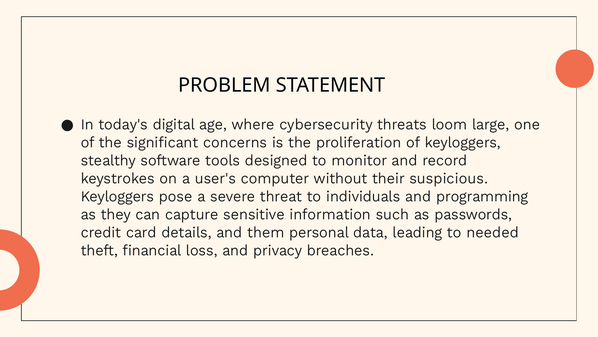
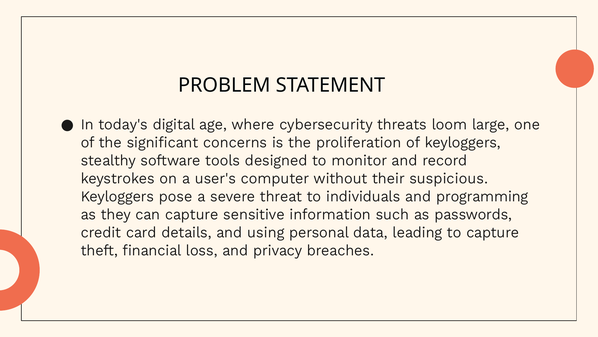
them: them -> using
to needed: needed -> capture
